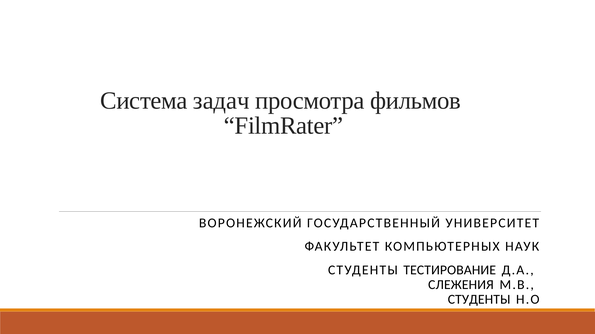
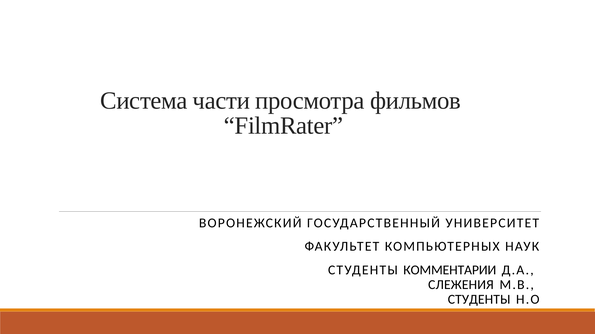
задач: задач -> части
ТЕСТИРОВАНИЕ: ТЕСТИРОВАНИЕ -> КОММЕНТАРИИ
